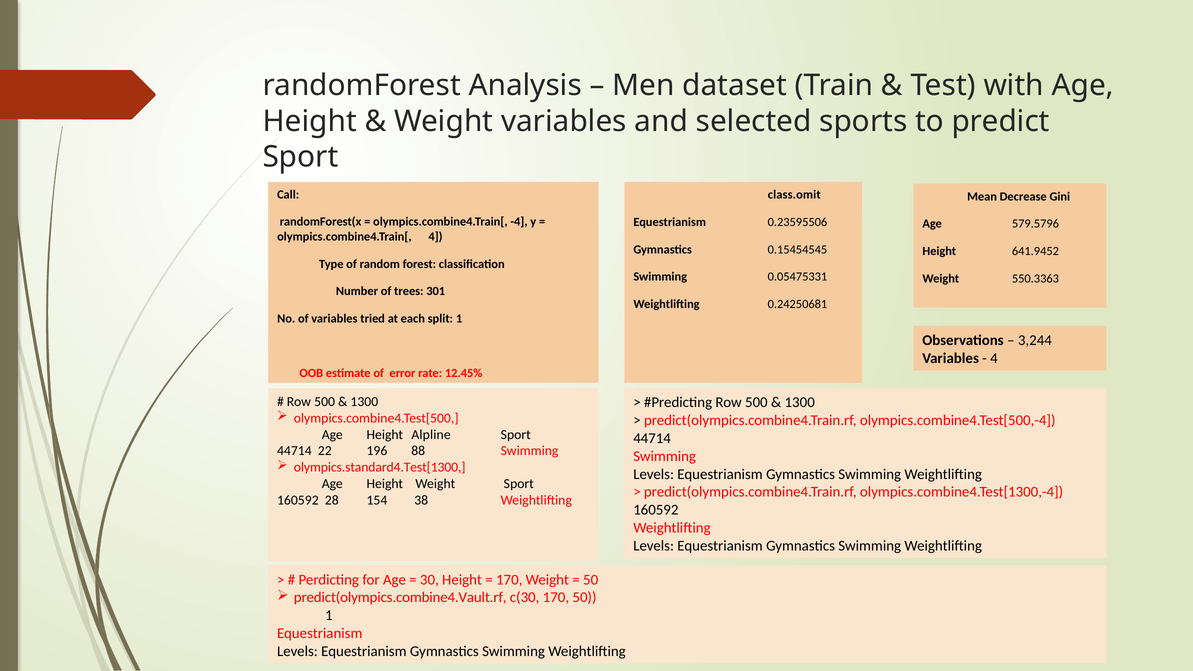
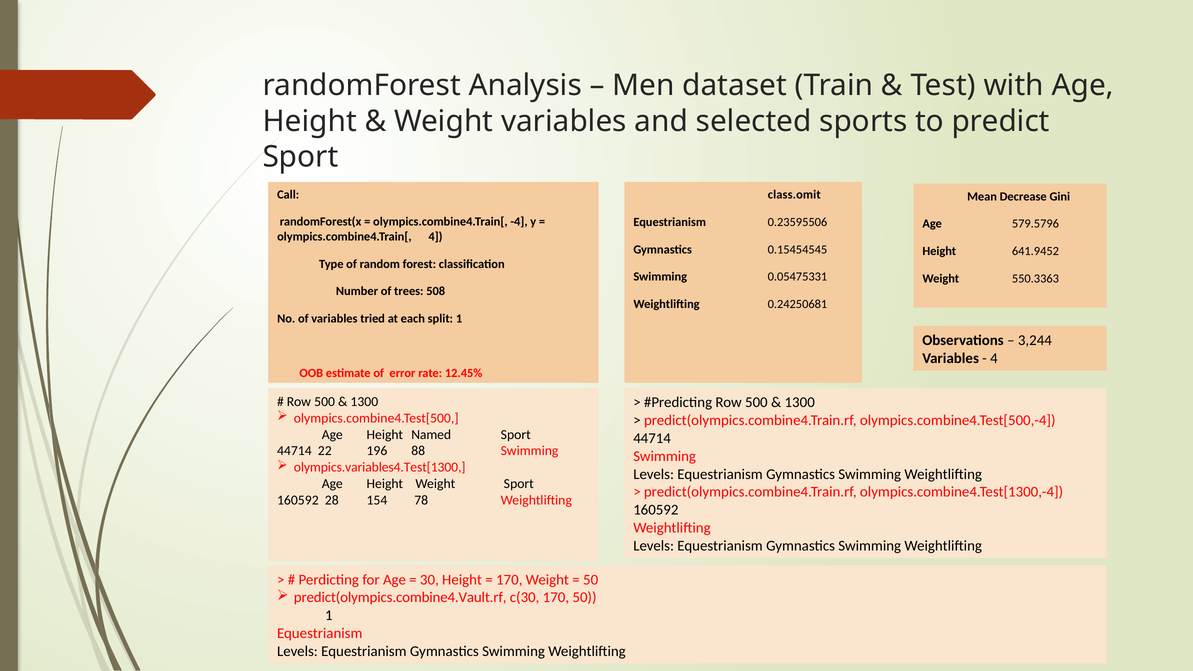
301: 301 -> 508
Alpline: Alpline -> Named
olympics.standard4.Test[1300: olympics.standard4.Test[1300 -> olympics.variables4.Test[1300
38: 38 -> 78
